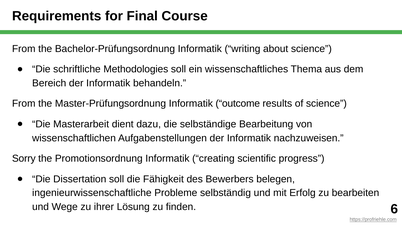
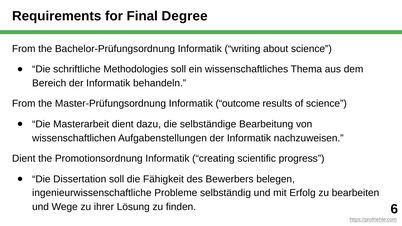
Course: Course -> Degree
Sorry at (24, 159): Sorry -> Dient
